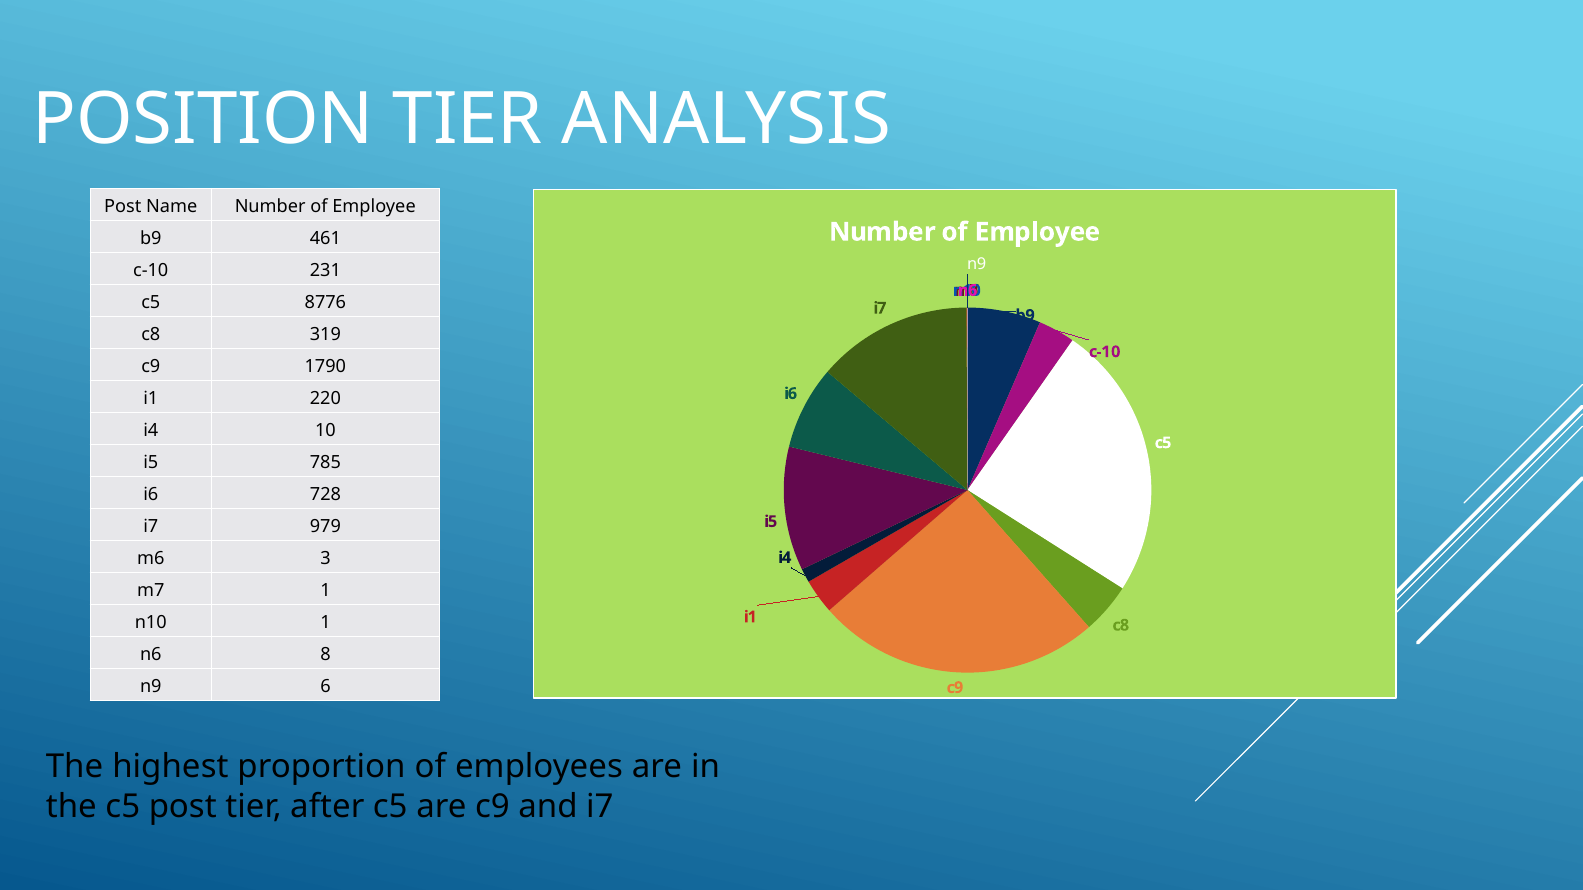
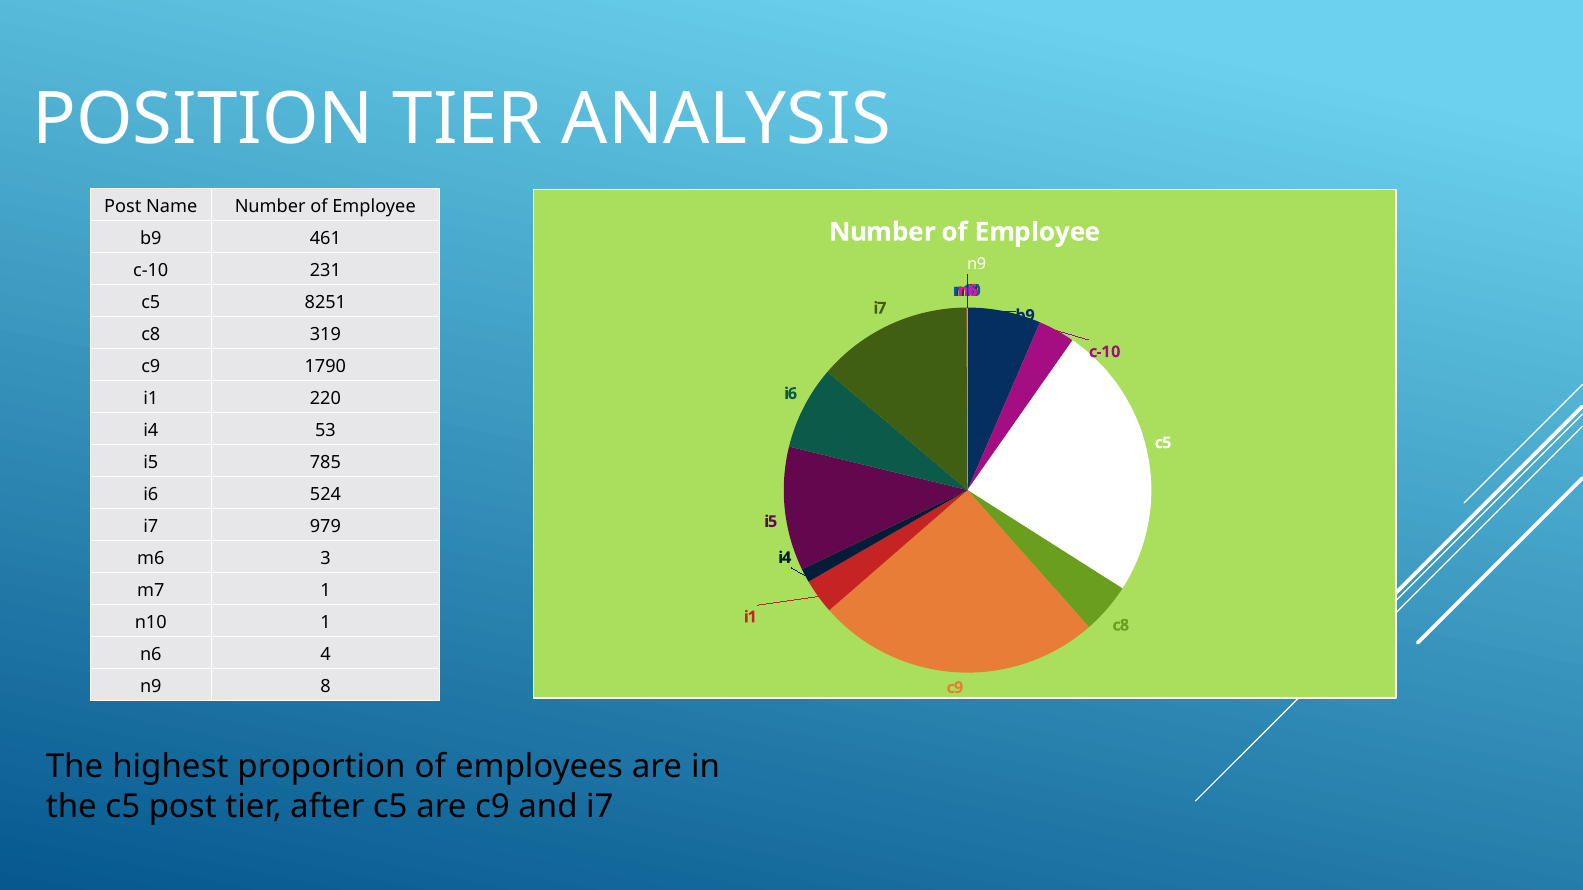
8776: 8776 -> 8251
10: 10 -> 53
728: 728 -> 524
8: 8 -> 4
6: 6 -> 8
